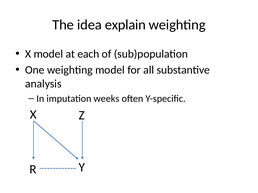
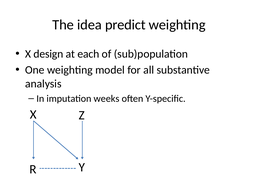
explain: explain -> predict
X model: model -> design
